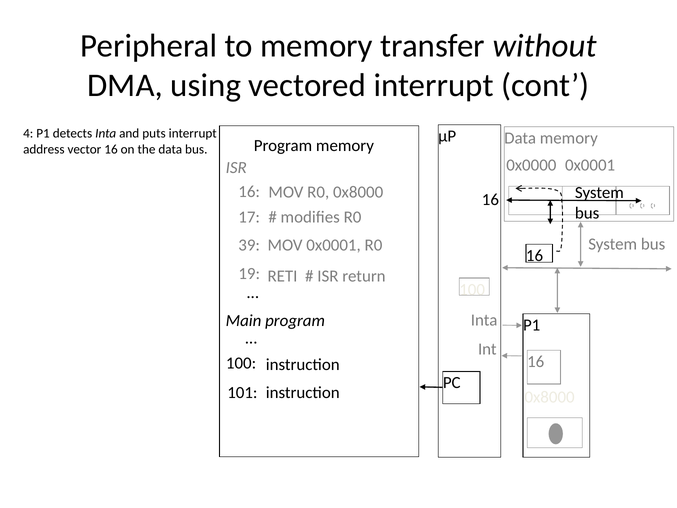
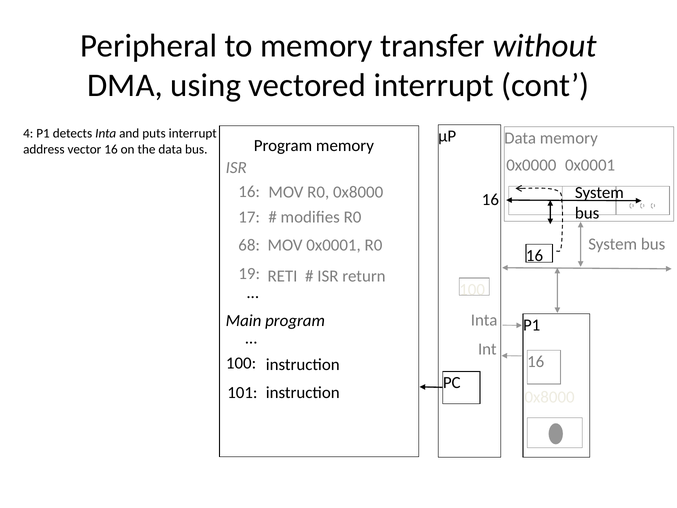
39: 39 -> 68
